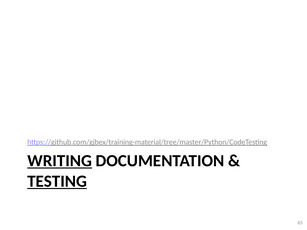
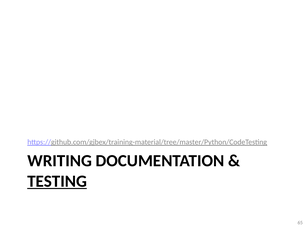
WRITING underline: present -> none
